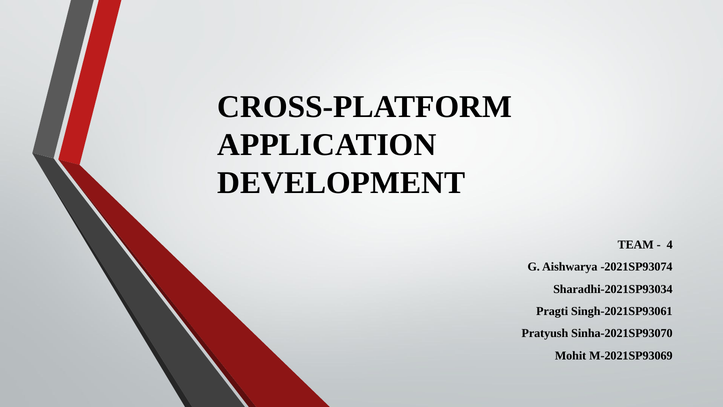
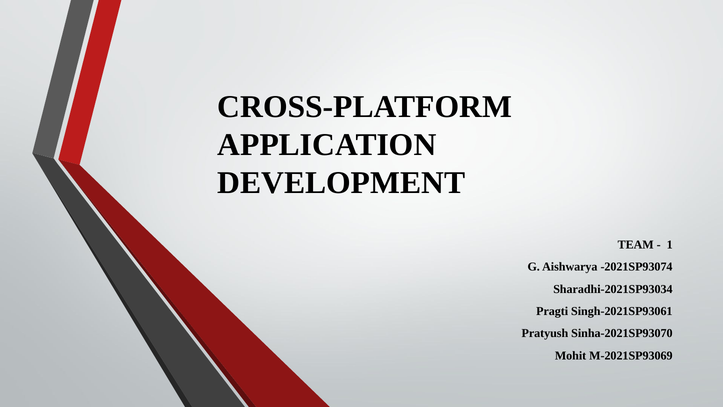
4: 4 -> 1
